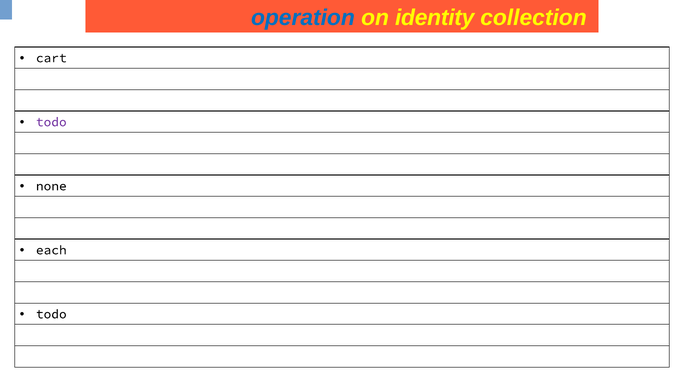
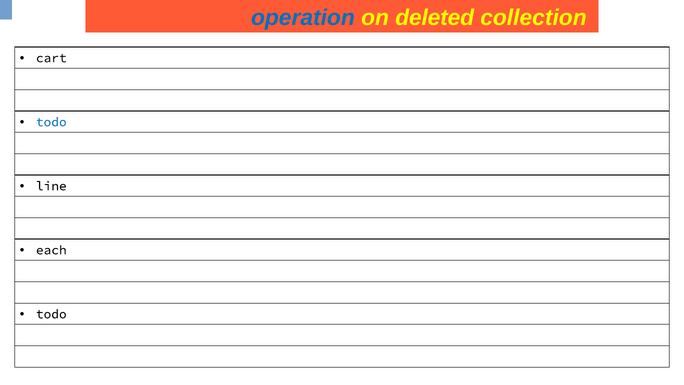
identity: identity -> deleted
todo at (51, 122) colour: purple -> blue
none: none -> line
